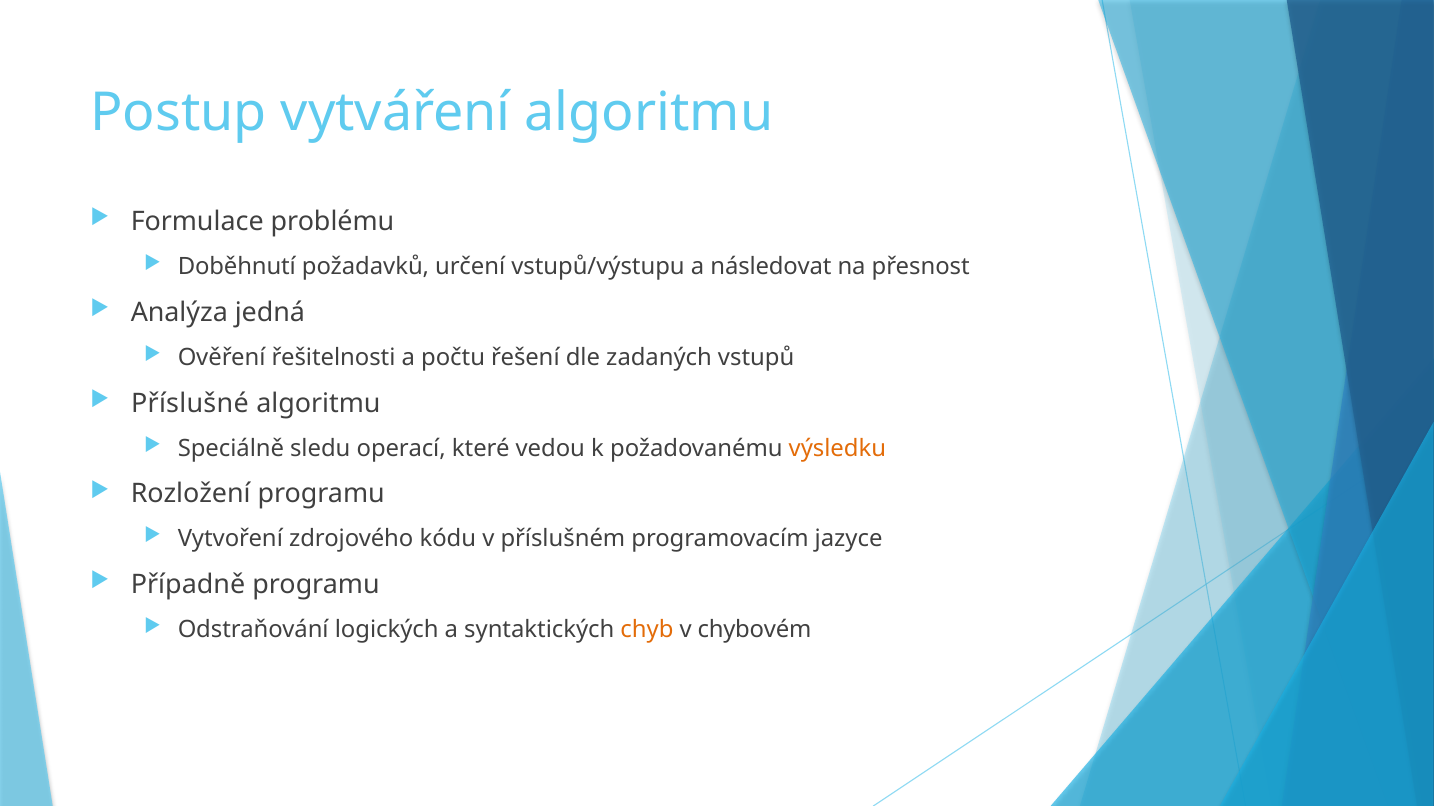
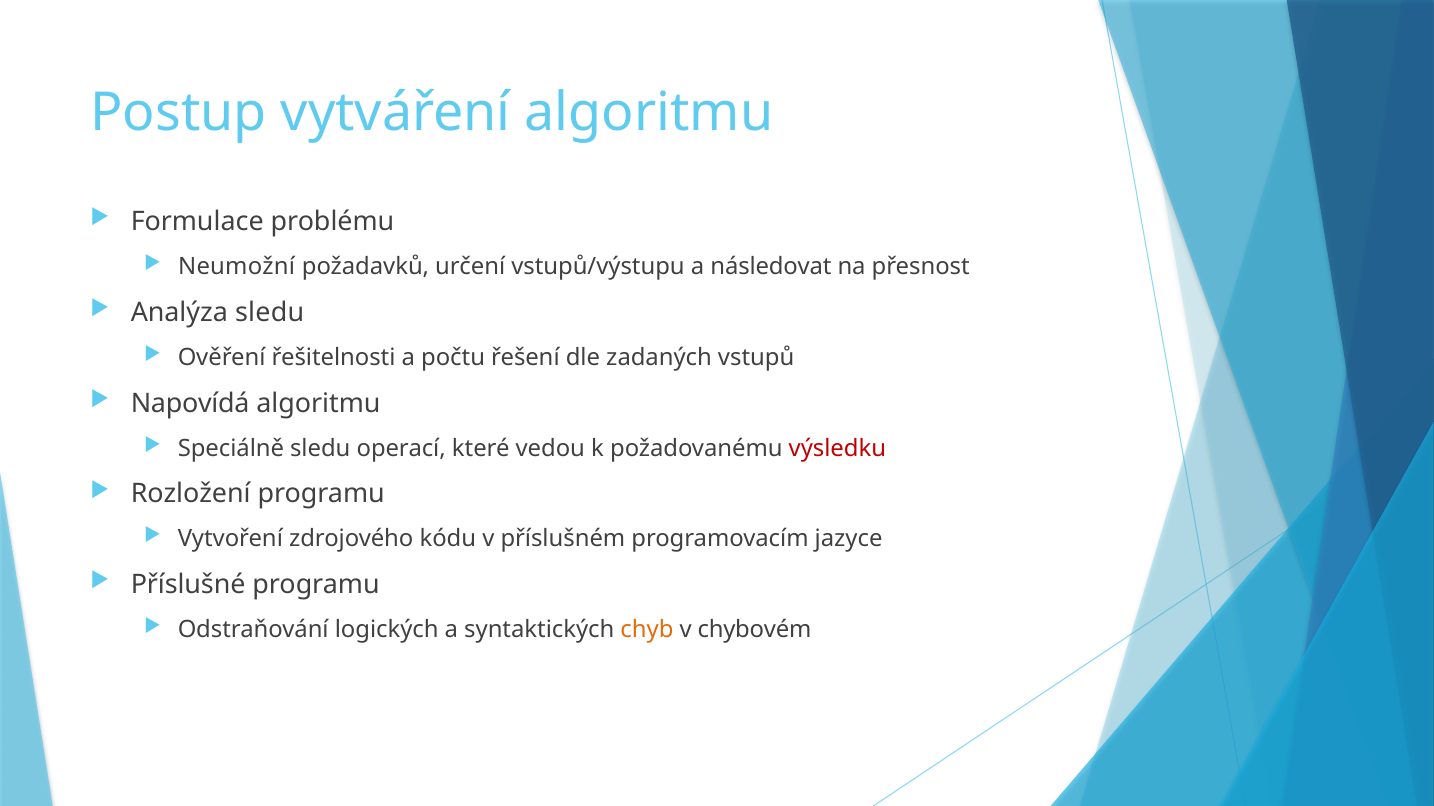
Doběhnutí: Doběhnutí -> Neumožní
Analýza jedná: jedná -> sledu
Příslušné: Příslušné -> Napovídá
výsledku colour: orange -> red
Případně: Případně -> Příslušné
